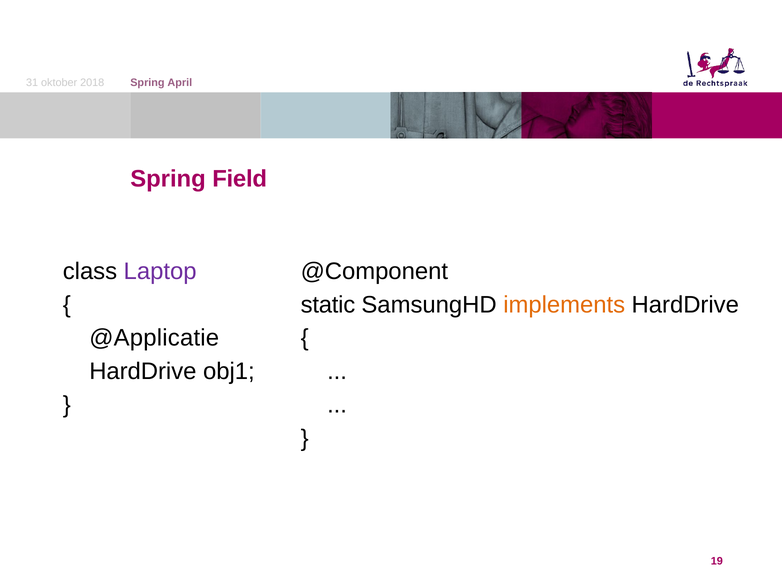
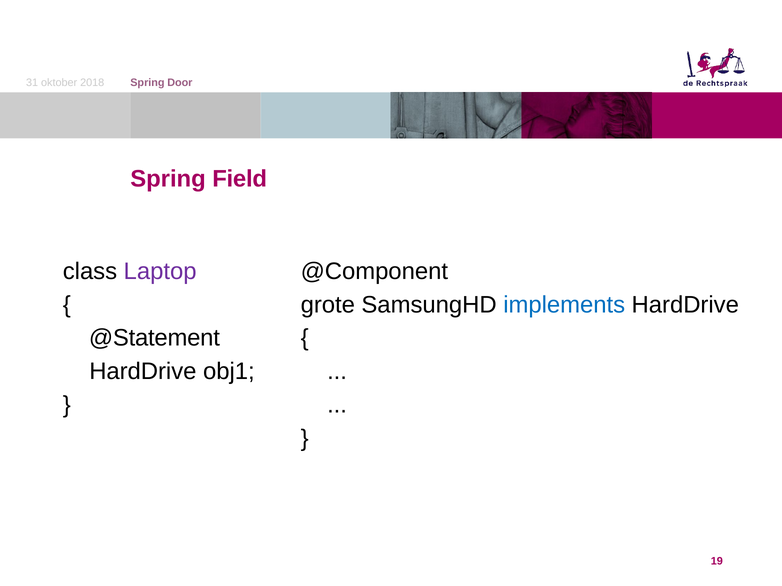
April: April -> Door
static: static -> grote
implements colour: orange -> blue
@Applicatie: @Applicatie -> @Statement
